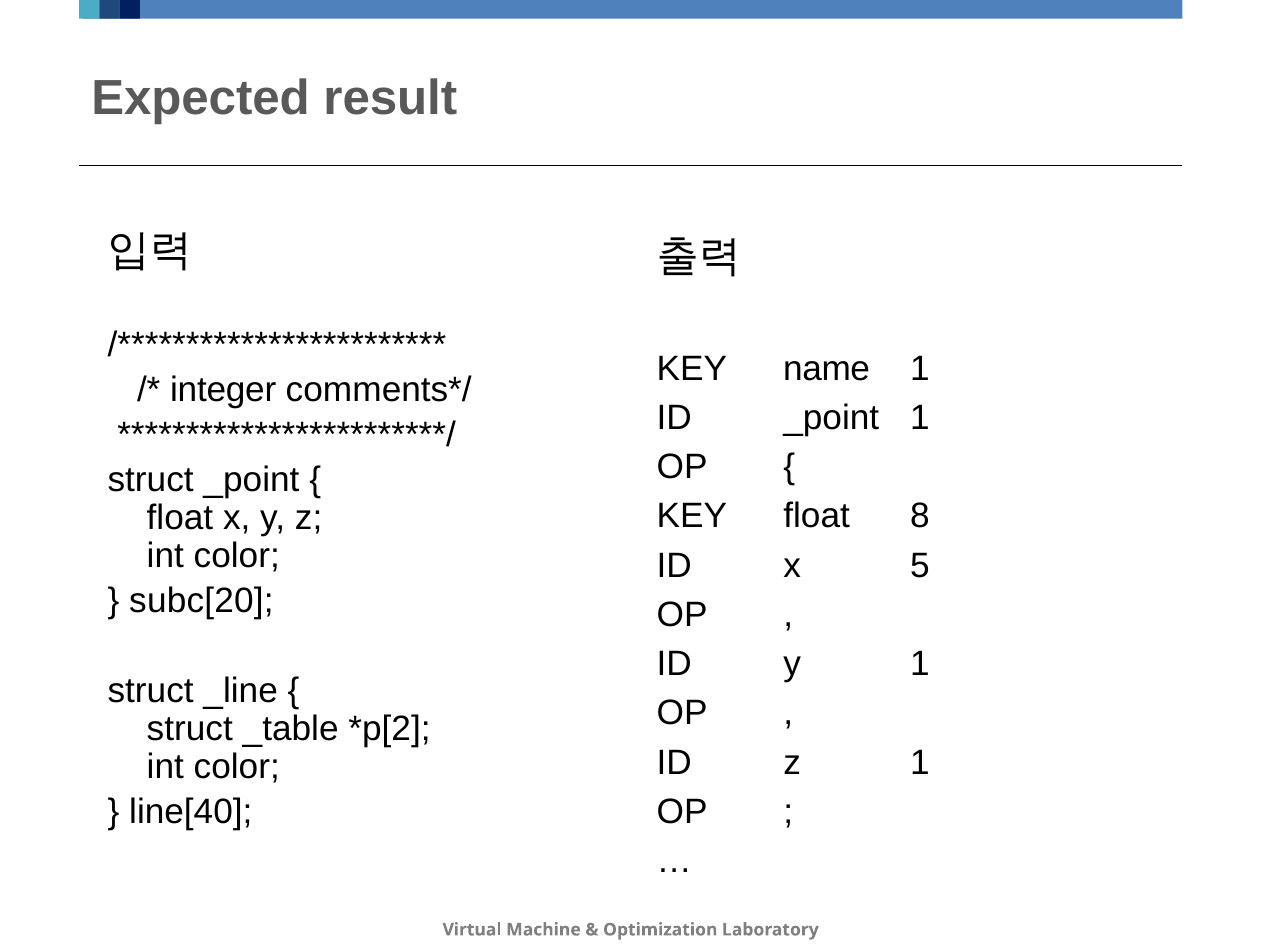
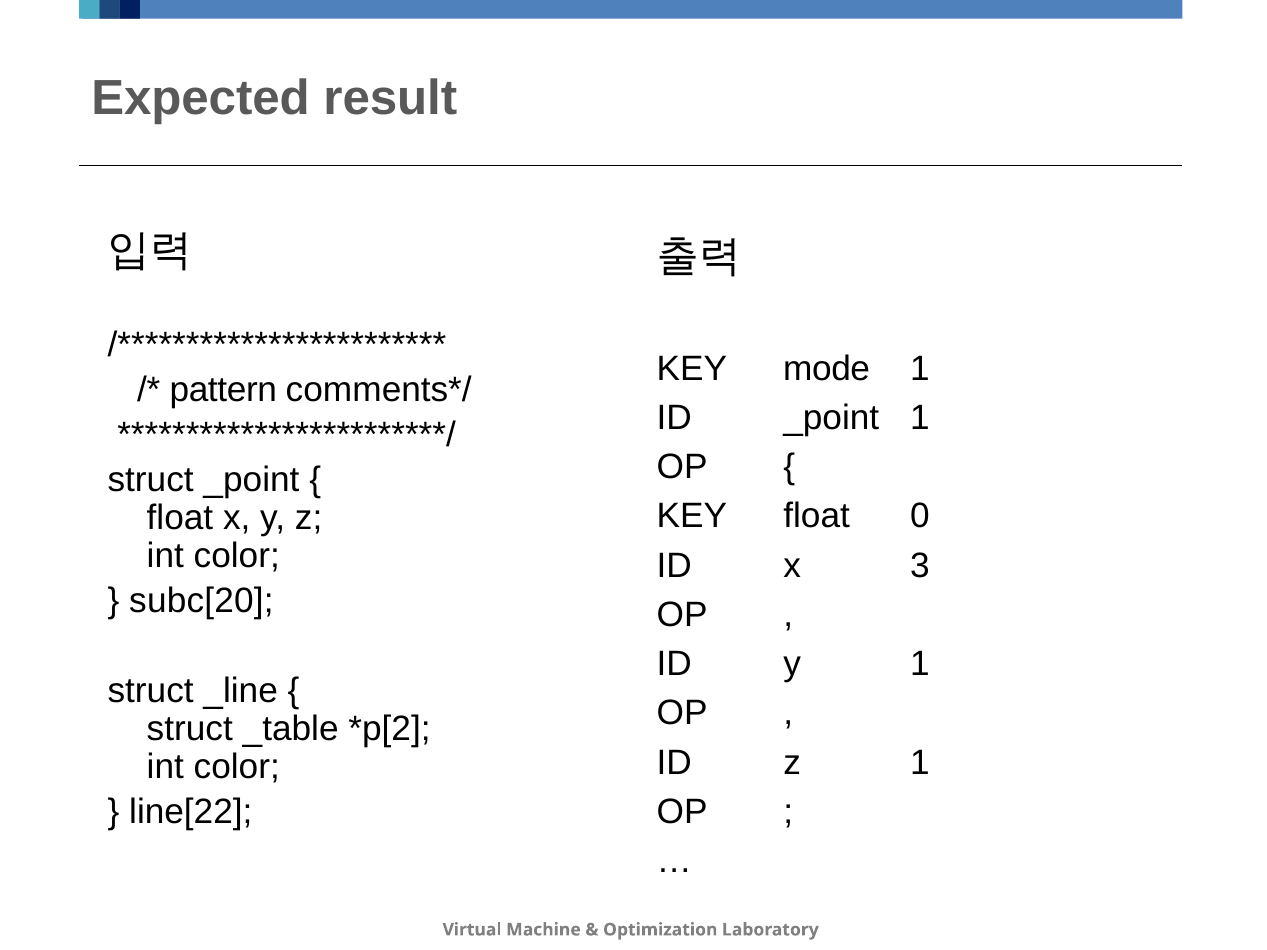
name: name -> mode
integer: integer -> pattern
8: 8 -> 0
5: 5 -> 3
line[40: line[40 -> line[22
